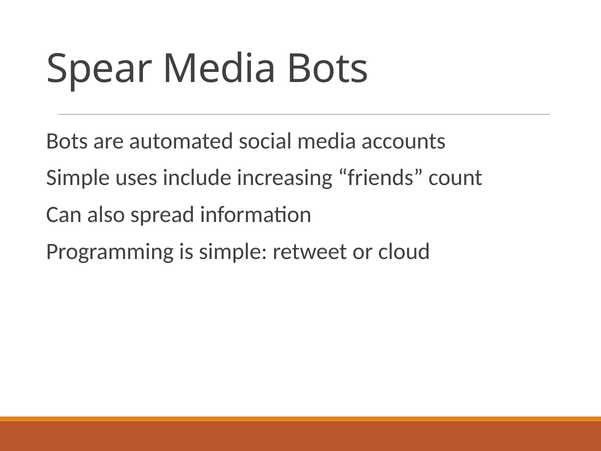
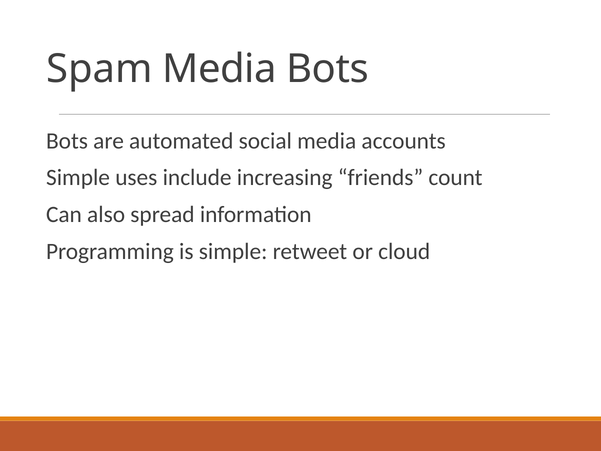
Spear: Spear -> Spam
